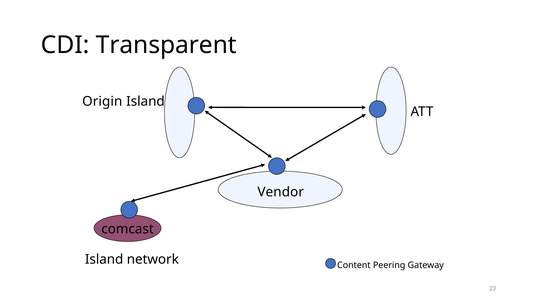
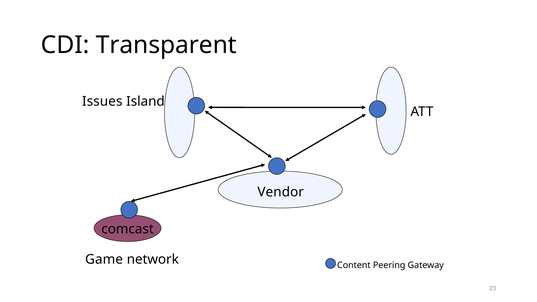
Origin: Origin -> Issues
Island at (104, 259): Island -> Game
